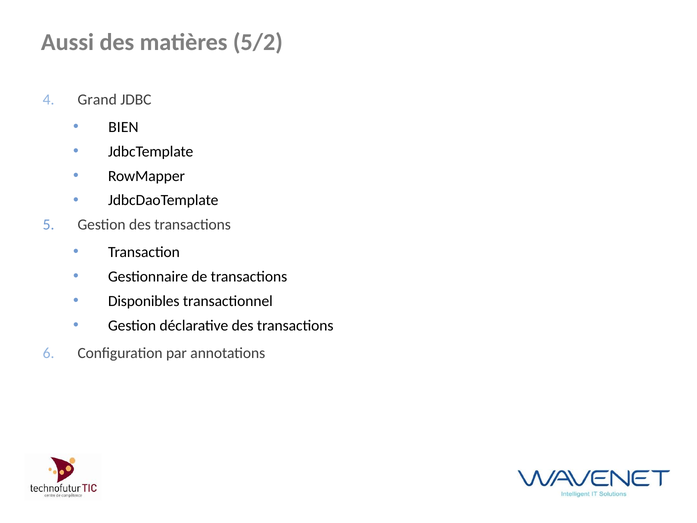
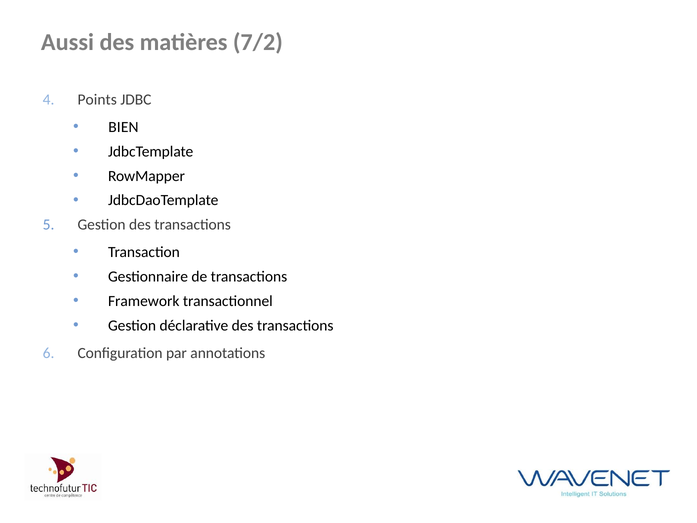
5/2: 5/2 -> 7/2
Grand: Grand -> Points
Disponibles: Disponibles -> Framework
